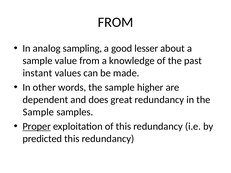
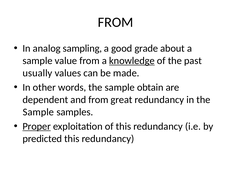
lesser: lesser -> grade
knowledge underline: none -> present
instant: instant -> usually
higher: higher -> obtain
and does: does -> from
